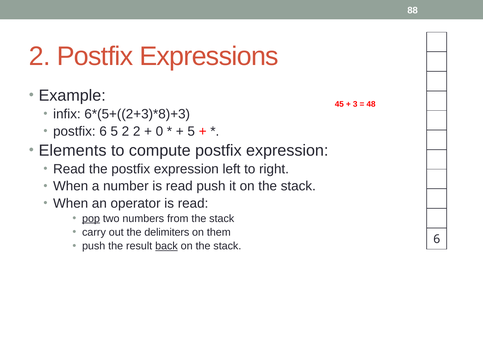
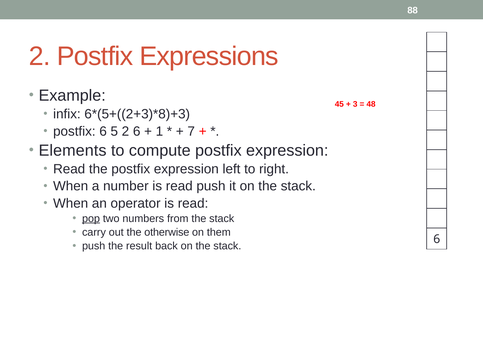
2 2: 2 -> 6
0: 0 -> 1
5 at (191, 131): 5 -> 7
delimiters: delimiters -> otherwise
back underline: present -> none
